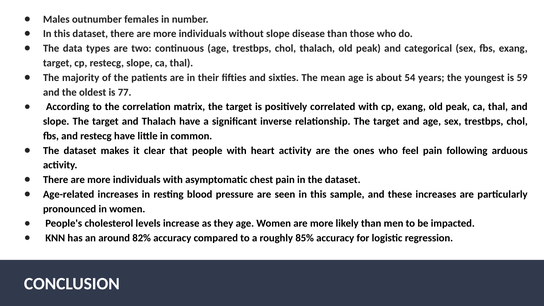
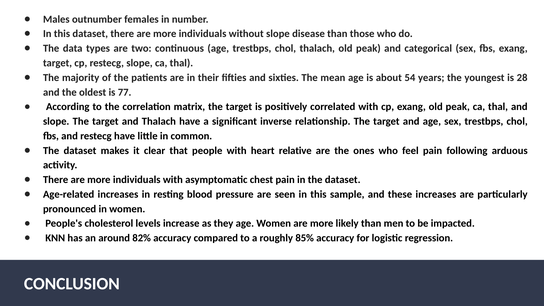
59: 59 -> 28
heart activity: activity -> relative
